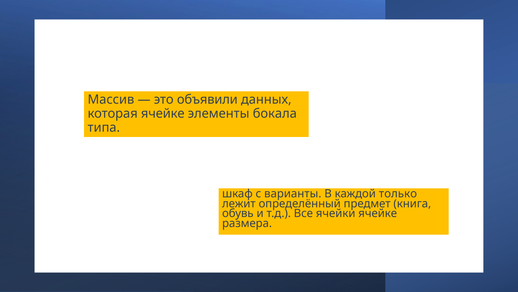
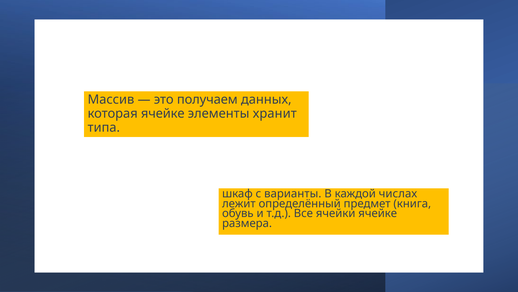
объявили: объявили -> получаем
бокала: бокала -> хранит
только: только -> числах
